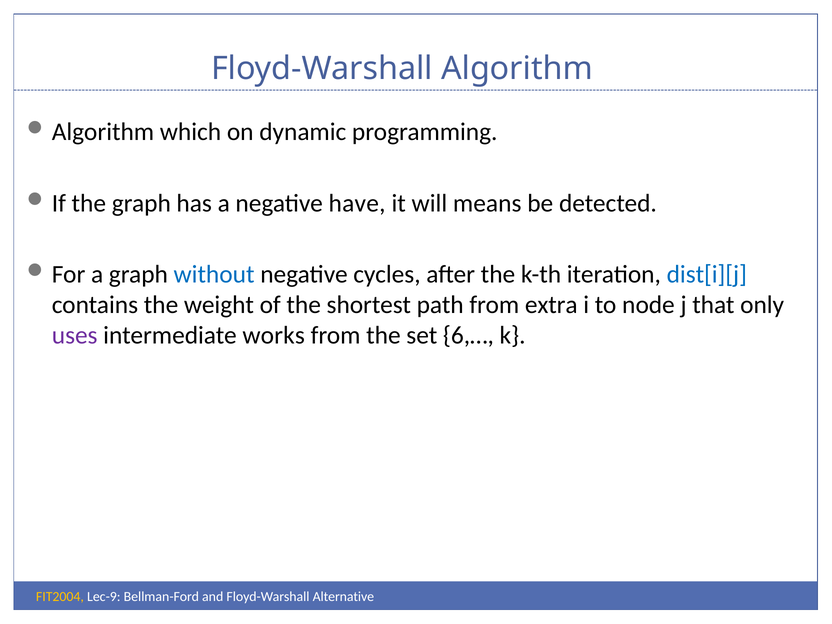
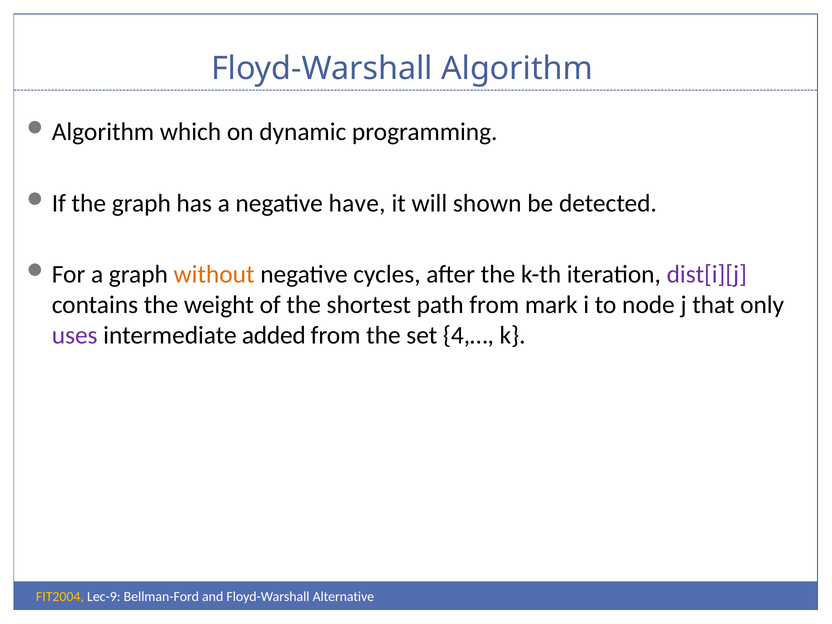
means: means -> shown
without colour: blue -> orange
dist[i][j colour: blue -> purple
extra: extra -> mark
works: works -> added
6,…: 6,… -> 4,…
